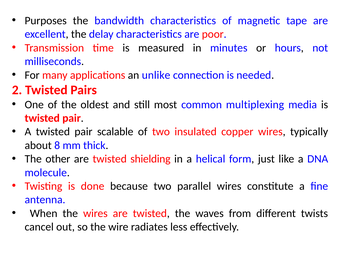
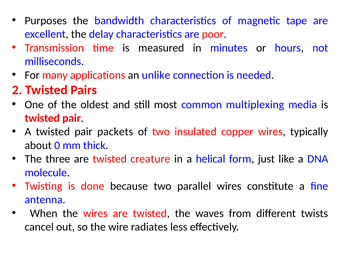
scalable: scalable -> packets
8: 8 -> 0
other: other -> three
shielding: shielding -> creature
